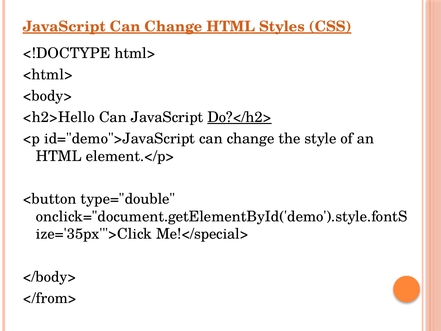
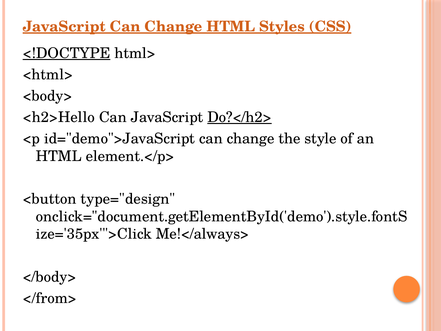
<!DOCTYPE underline: none -> present
type="double: type="double -> type="design
Me!</special>: Me!</special> -> Me!</always>
